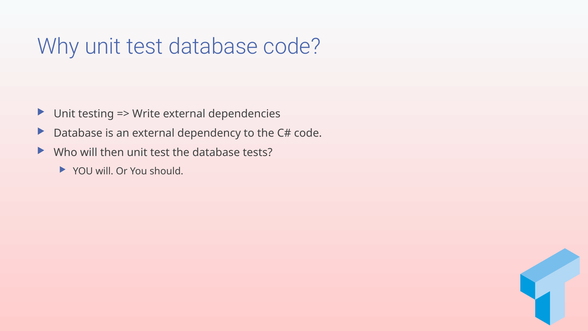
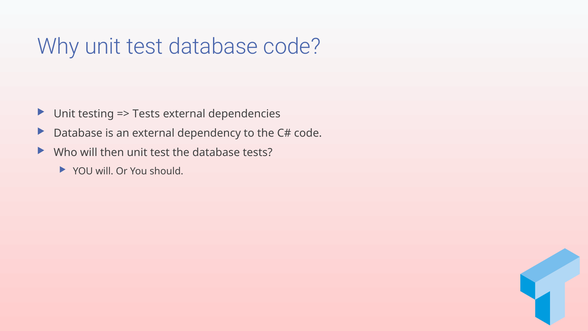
Write at (146, 114): Write -> Tests
